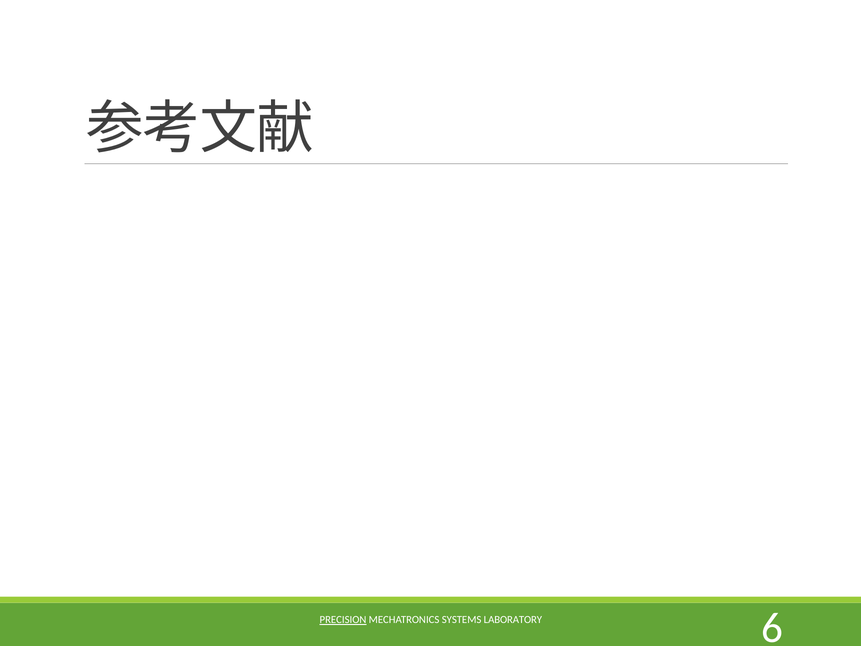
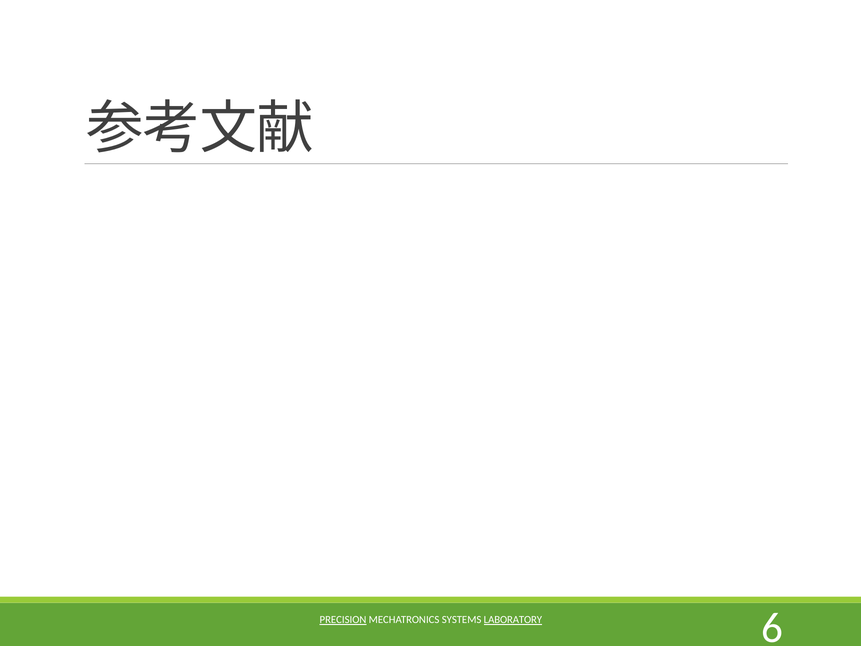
LABORATORY underline: none -> present
